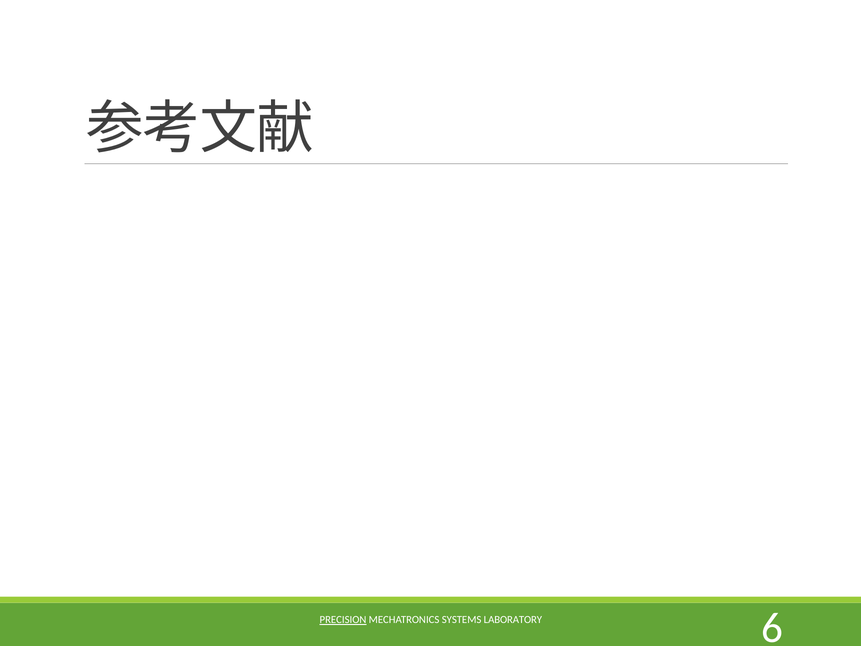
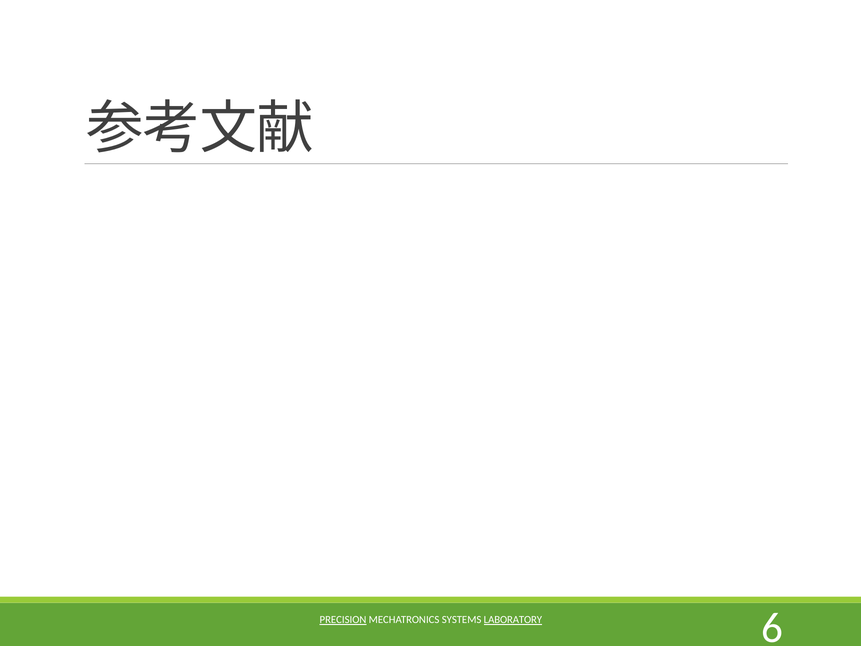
LABORATORY underline: none -> present
